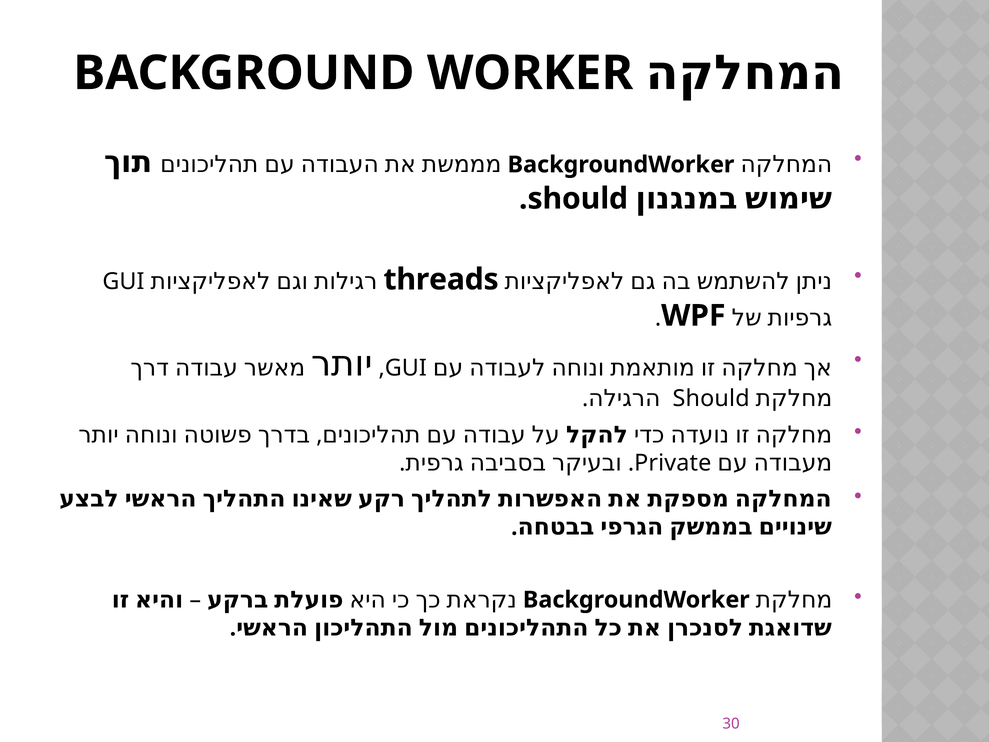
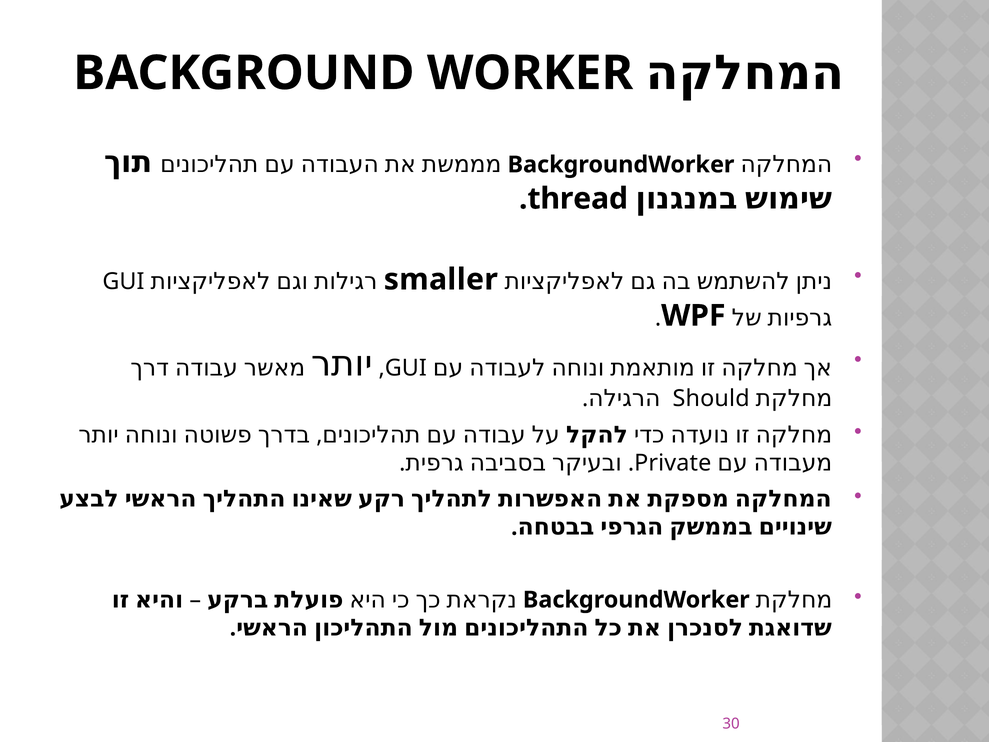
should at (578, 199): should -> thread
threads: threads -> smaller
